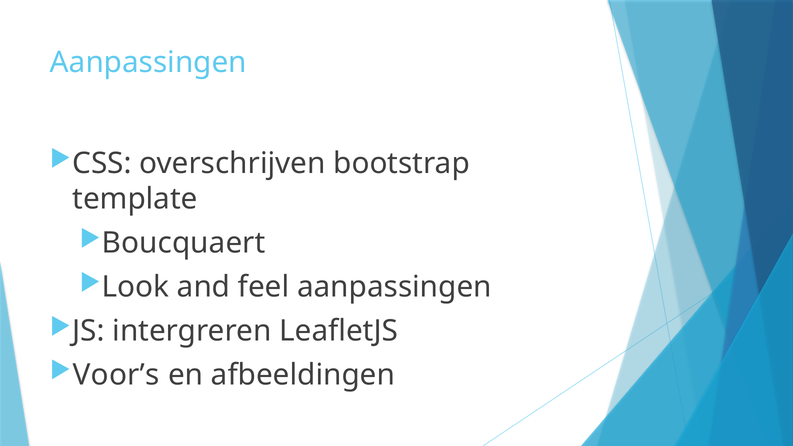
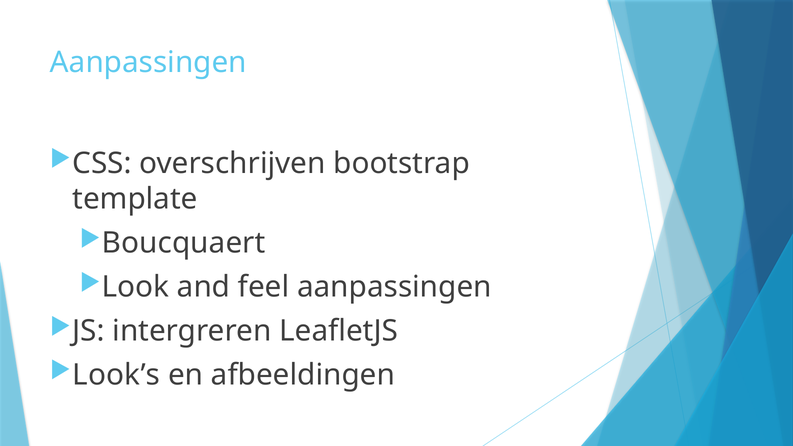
Voor’s: Voor’s -> Look’s
